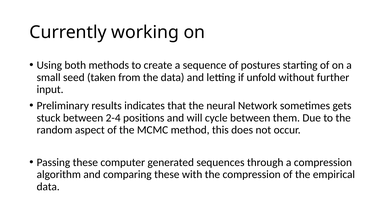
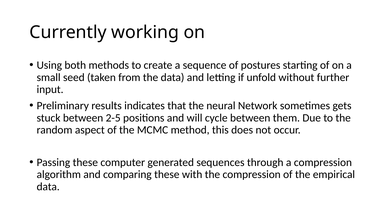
2-4: 2-4 -> 2-5
